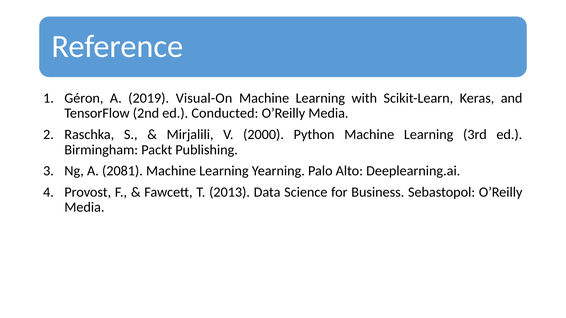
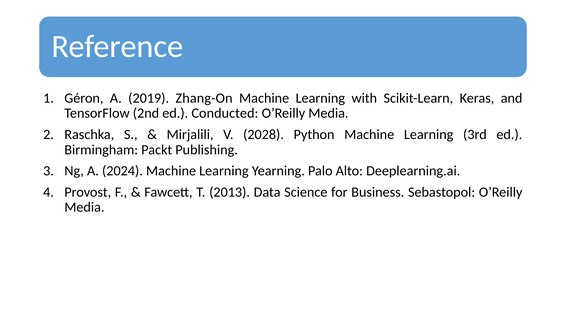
Visual-On: Visual-On -> Zhang-On
2000: 2000 -> 2028
2081: 2081 -> 2024
